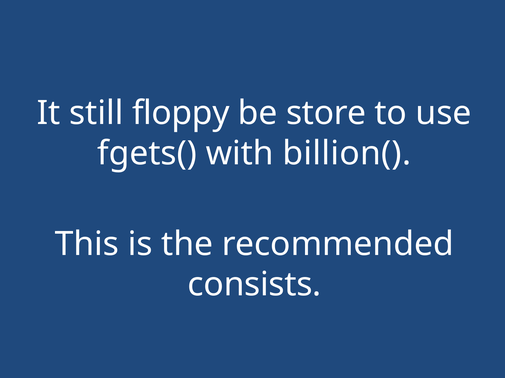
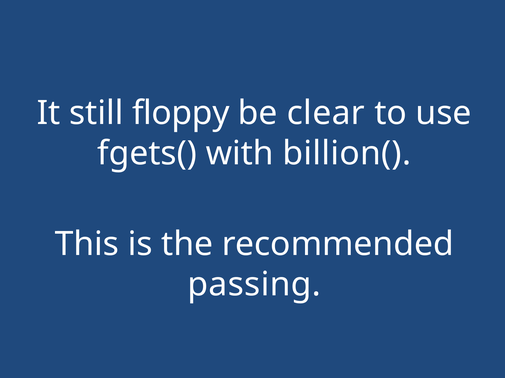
store: store -> clear
consists: consists -> passing
